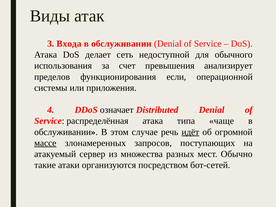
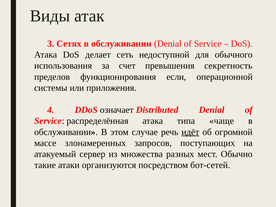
Входа: Входа -> Сетях
анализирует: анализирует -> секретность
массе underline: present -> none
